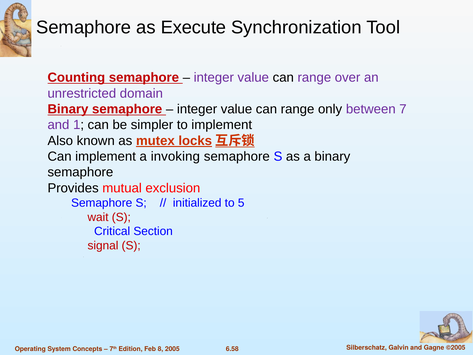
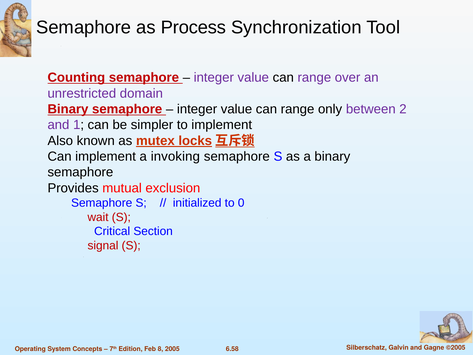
Execute: Execute -> Process
7: 7 -> 2
5: 5 -> 0
